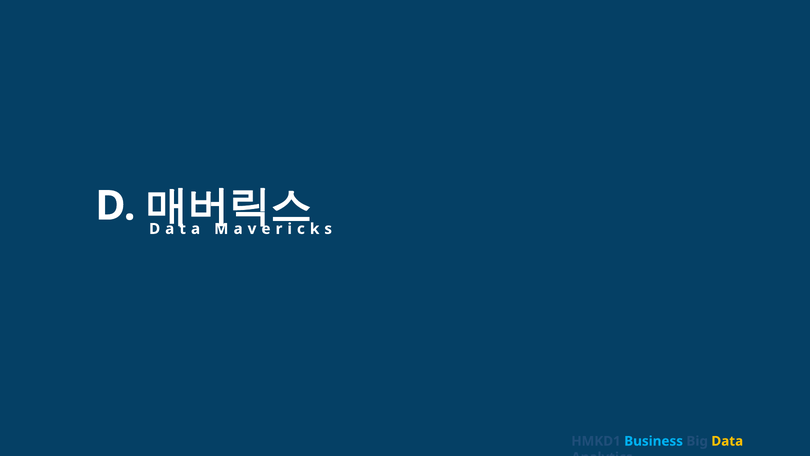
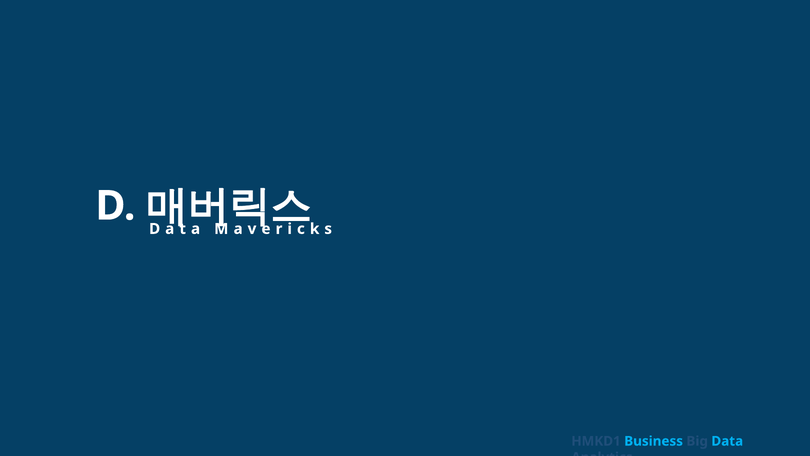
Data colour: yellow -> light blue
